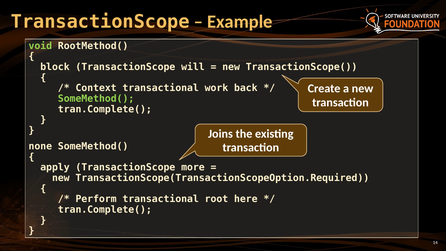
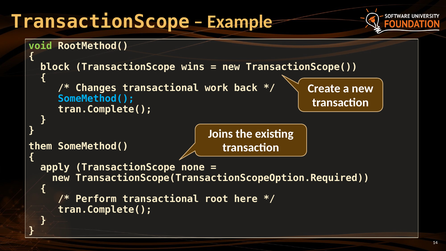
will: will -> wins
Context: Context -> Changes
SomeMethod( at (96, 99) colour: light green -> light blue
none: none -> them
more: more -> none
